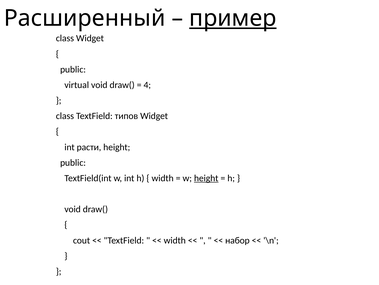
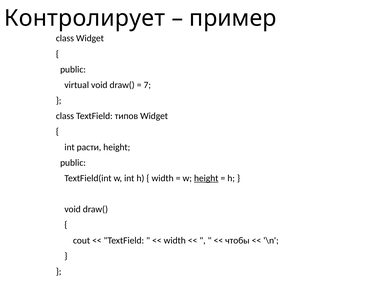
Расширенный: Расширенный -> Контролирует
пример underline: present -> none
4: 4 -> 7
набор: набор -> чтобы
